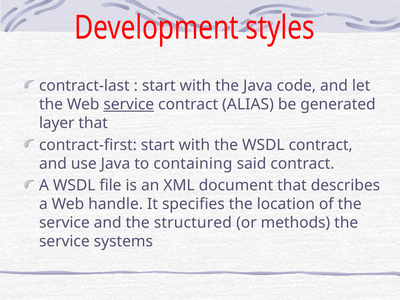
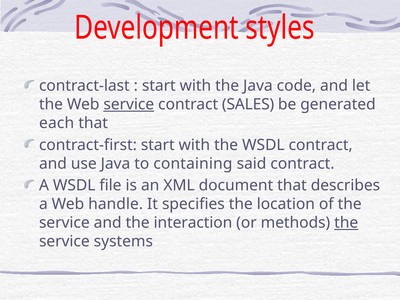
ALIAS: ALIAS -> SALES
layer: layer -> each
structured: structured -> interaction
the at (346, 223) underline: none -> present
